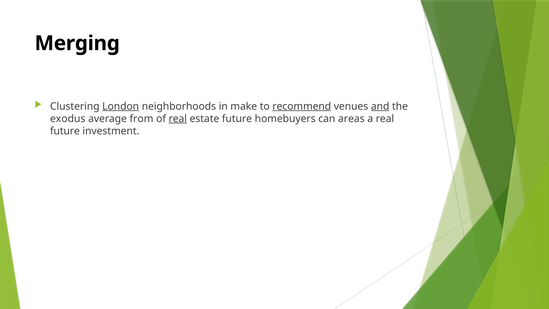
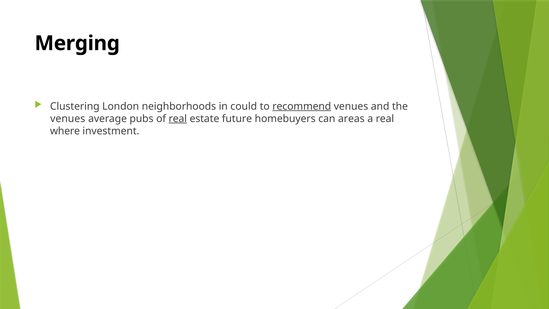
London underline: present -> none
make: make -> could
and underline: present -> none
exodus at (68, 119): exodus -> venues
from: from -> pubs
future at (65, 131): future -> where
